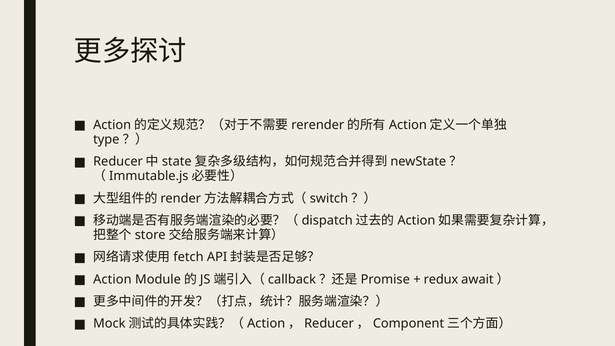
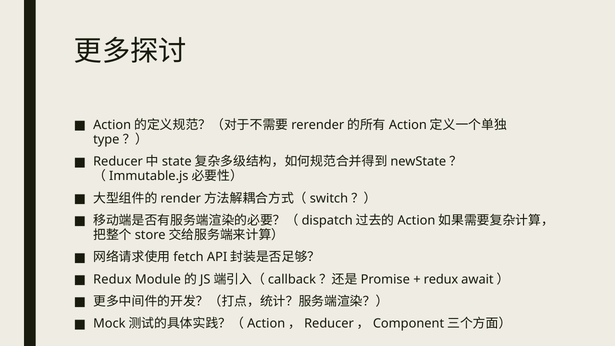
Action at (112, 279): Action -> Redux
